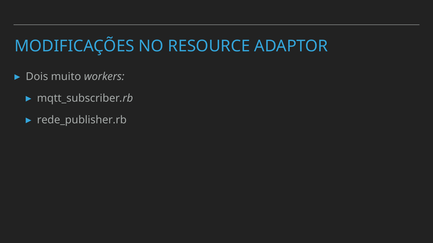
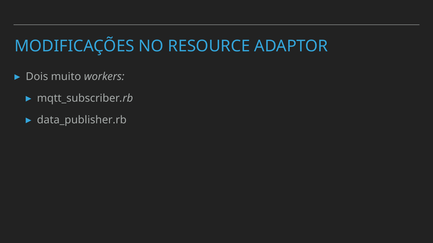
rede_publisher.rb: rede_publisher.rb -> data_publisher.rb
